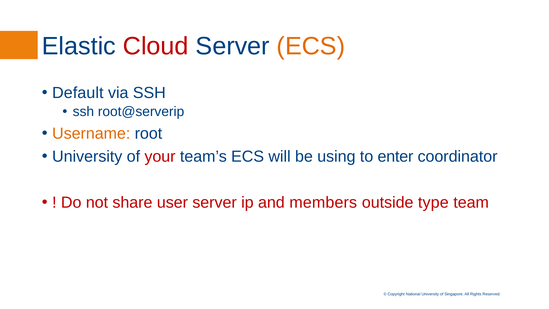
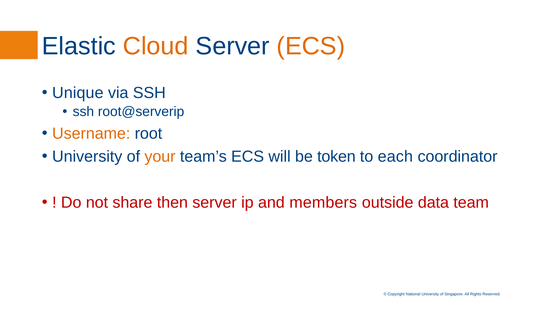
Cloud colour: red -> orange
Default: Default -> Unique
your colour: red -> orange
using: using -> token
enter: enter -> each
user: user -> then
type: type -> data
